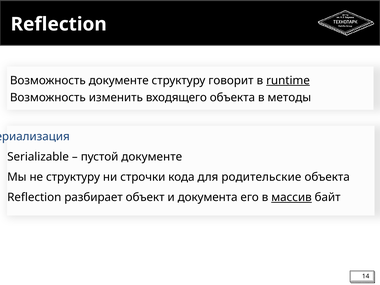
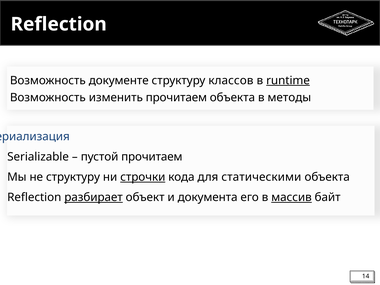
говорит: говорит -> классов
изменить входящего: входящего -> прочитаем
пустой документе: документе -> прочитаем
строчки underline: none -> present
родительские: родительские -> статическими
разбирает underline: none -> present
